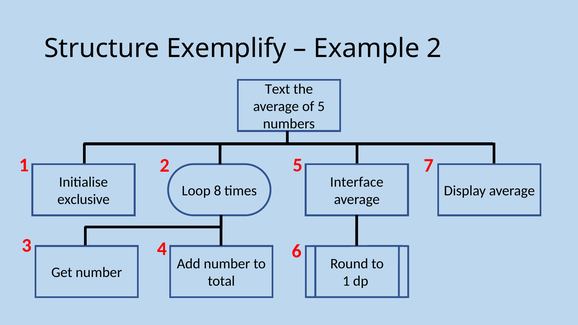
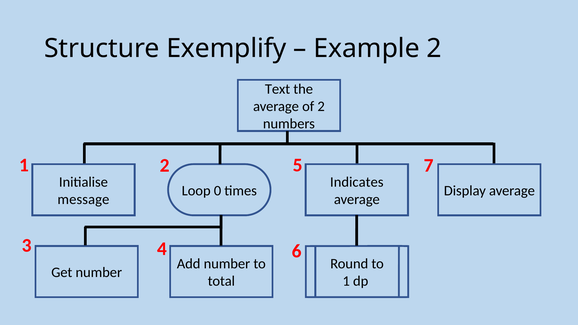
of 5: 5 -> 2
Interface: Interface -> Indicates
8: 8 -> 0
exclusive: exclusive -> message
